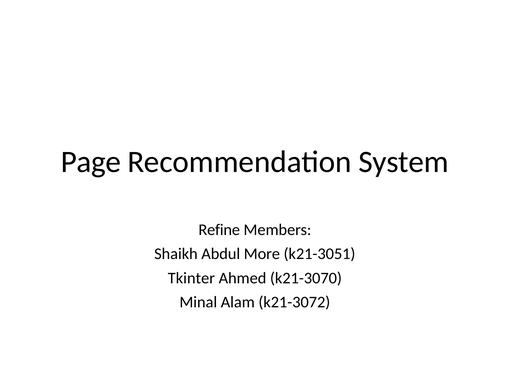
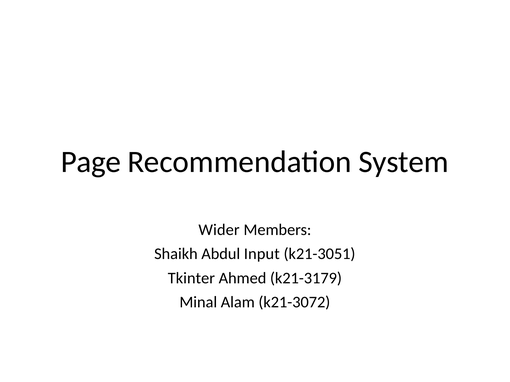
Refine: Refine -> Wider
More: More -> Input
k21-3070: k21-3070 -> k21-3179
